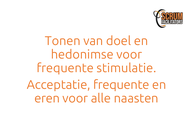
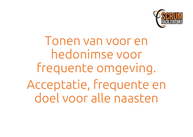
van doel: doel -> voor
stimulatie: stimulatie -> omgeving
eren: eren -> doel
